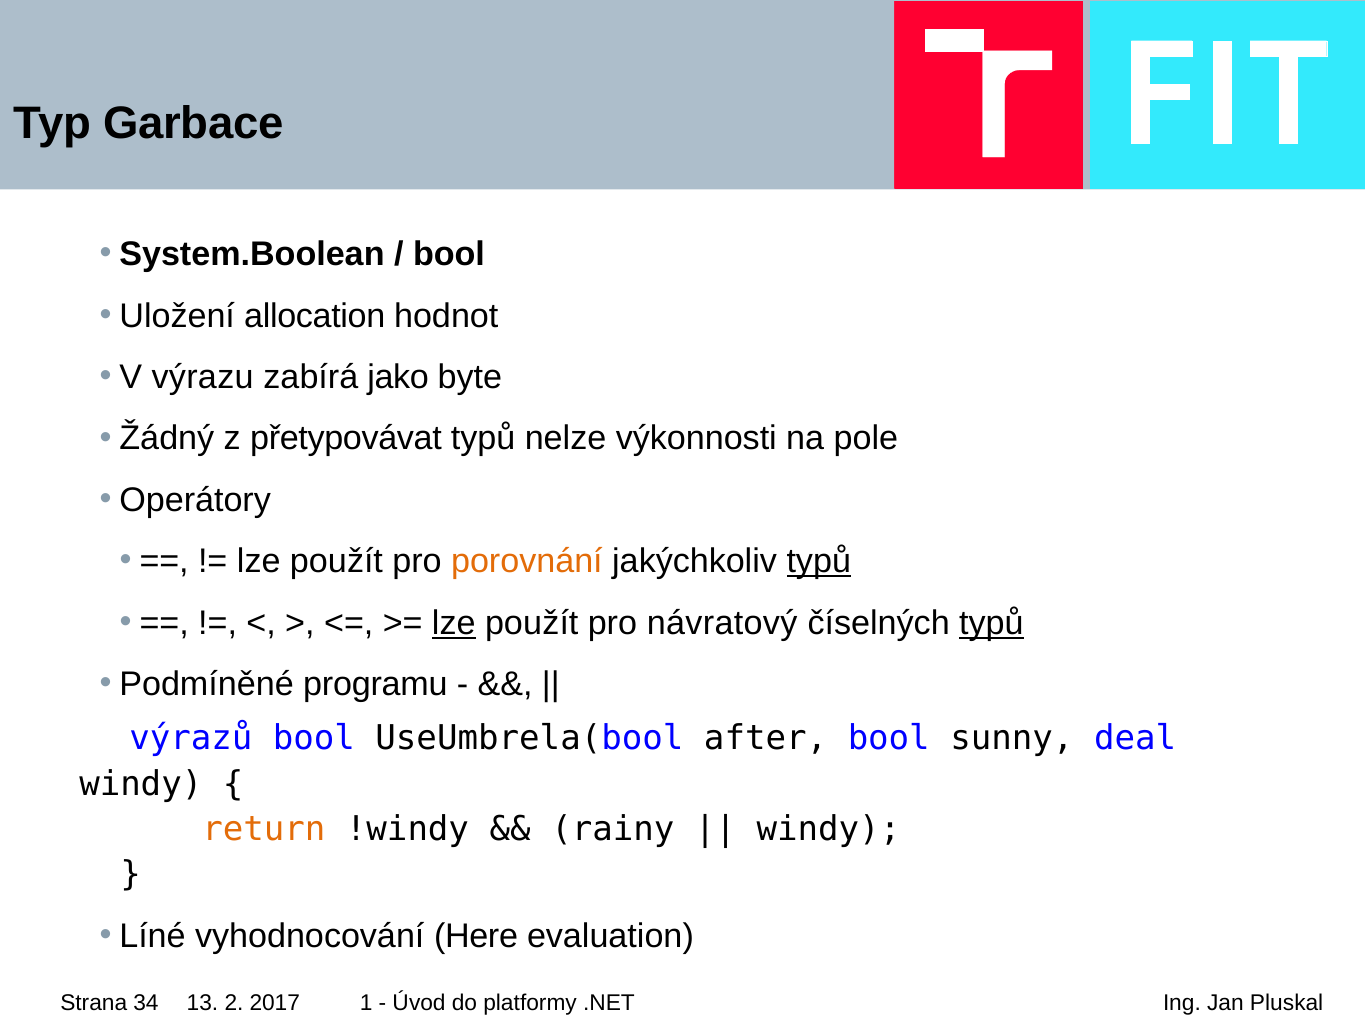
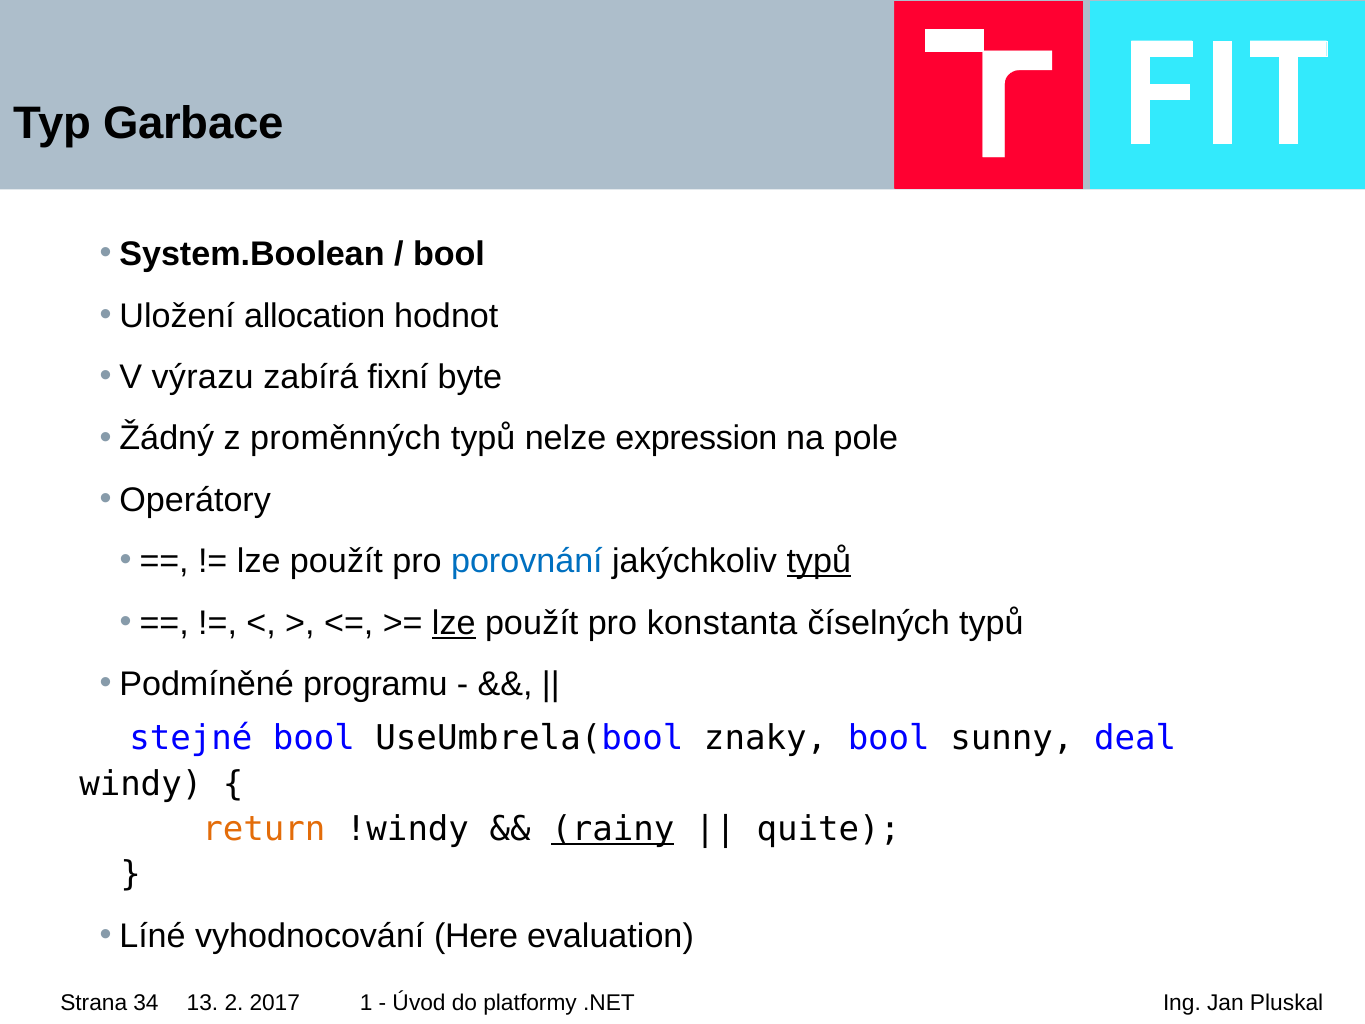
jako: jako -> fixní
přetypovávat: přetypovávat -> proměnných
výkonnosti: výkonnosti -> expression
porovnání colour: orange -> blue
návratový: návratový -> konstanta
typů at (991, 623) underline: present -> none
výrazů: výrazů -> stejné
after: after -> znaky
rainy underline: none -> present
windy at (828, 829): windy -> quite
